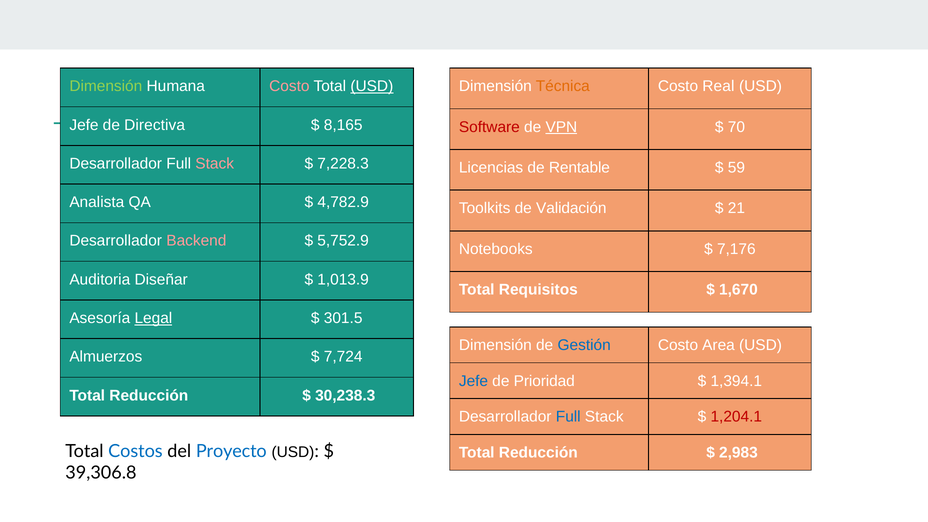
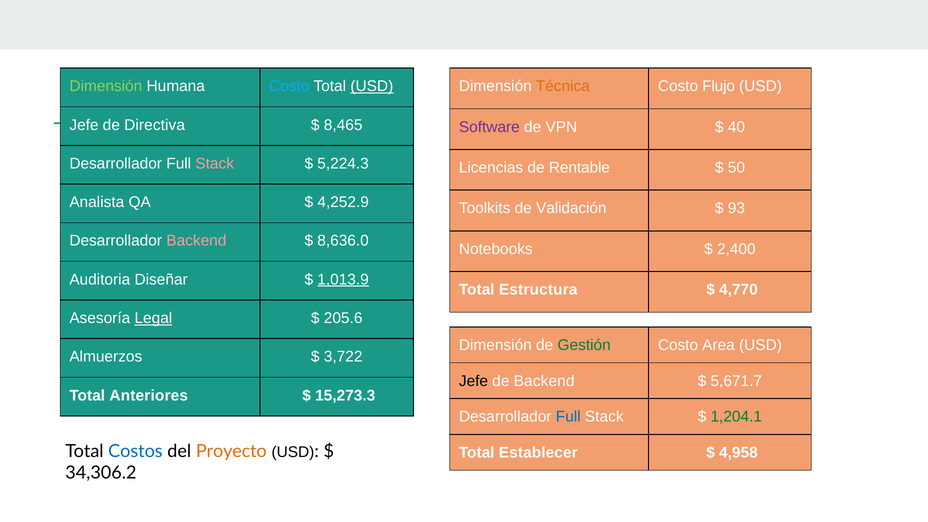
Costo at (289, 86) colour: pink -> light blue
Real: Real -> Flujo
8,165: 8,165 -> 8,465
Software colour: red -> purple
VPN underline: present -> none
70: 70 -> 40
7,228.3: 7,228.3 -> 5,224.3
59: 59 -> 50
4,782.9: 4,782.9 -> 4,252.9
21: 21 -> 93
5,752.9: 5,752.9 -> 8,636.0
7,176: 7,176 -> 2,400
1,013.9 underline: none -> present
Requisitos: Requisitos -> Estructura
1,670: 1,670 -> 4,770
301.5: 301.5 -> 205.6
Gestión colour: blue -> green
7,724: 7,724 -> 3,722
Jefe at (473, 381) colour: blue -> black
de Prioridad: Prioridad -> Backend
1,394.1: 1,394.1 -> 5,671.7
Reducción at (149, 396): Reducción -> Anteriores
30,238.3: 30,238.3 -> 15,273.3
1,204.1 colour: red -> green
Proyecto colour: blue -> orange
Reducción at (538, 453): Reducción -> Establecer
2,983: 2,983 -> 4,958
39,306.8: 39,306.8 -> 34,306.2
